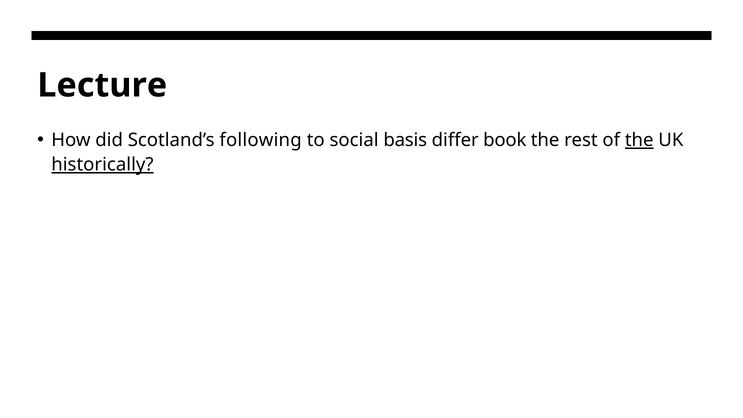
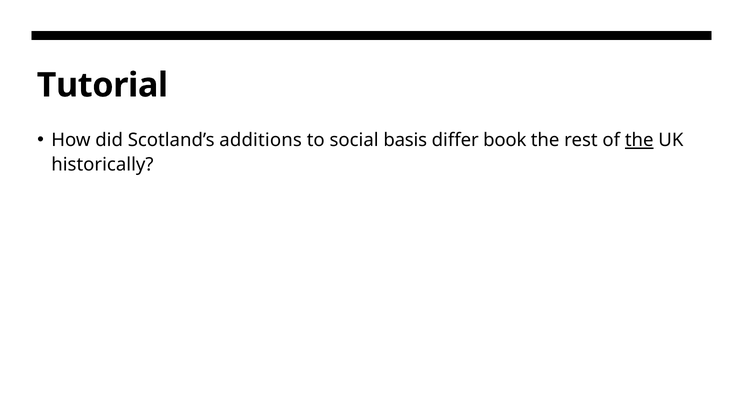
Lecture: Lecture -> Tutorial
following: following -> additions
historically underline: present -> none
